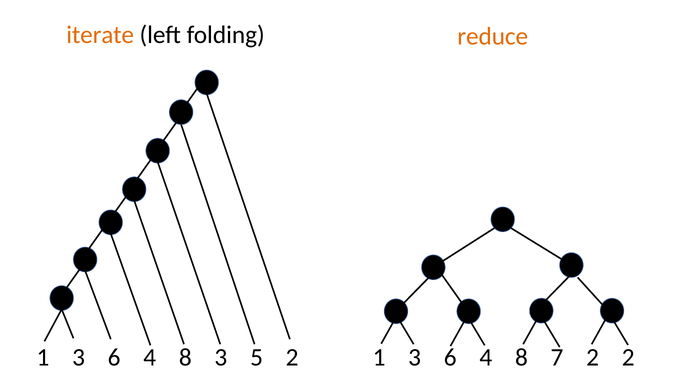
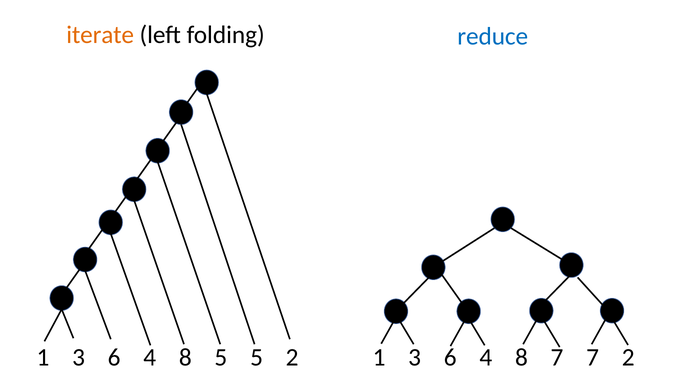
reduce colour: orange -> blue
8 3: 3 -> 5
7 2: 2 -> 7
